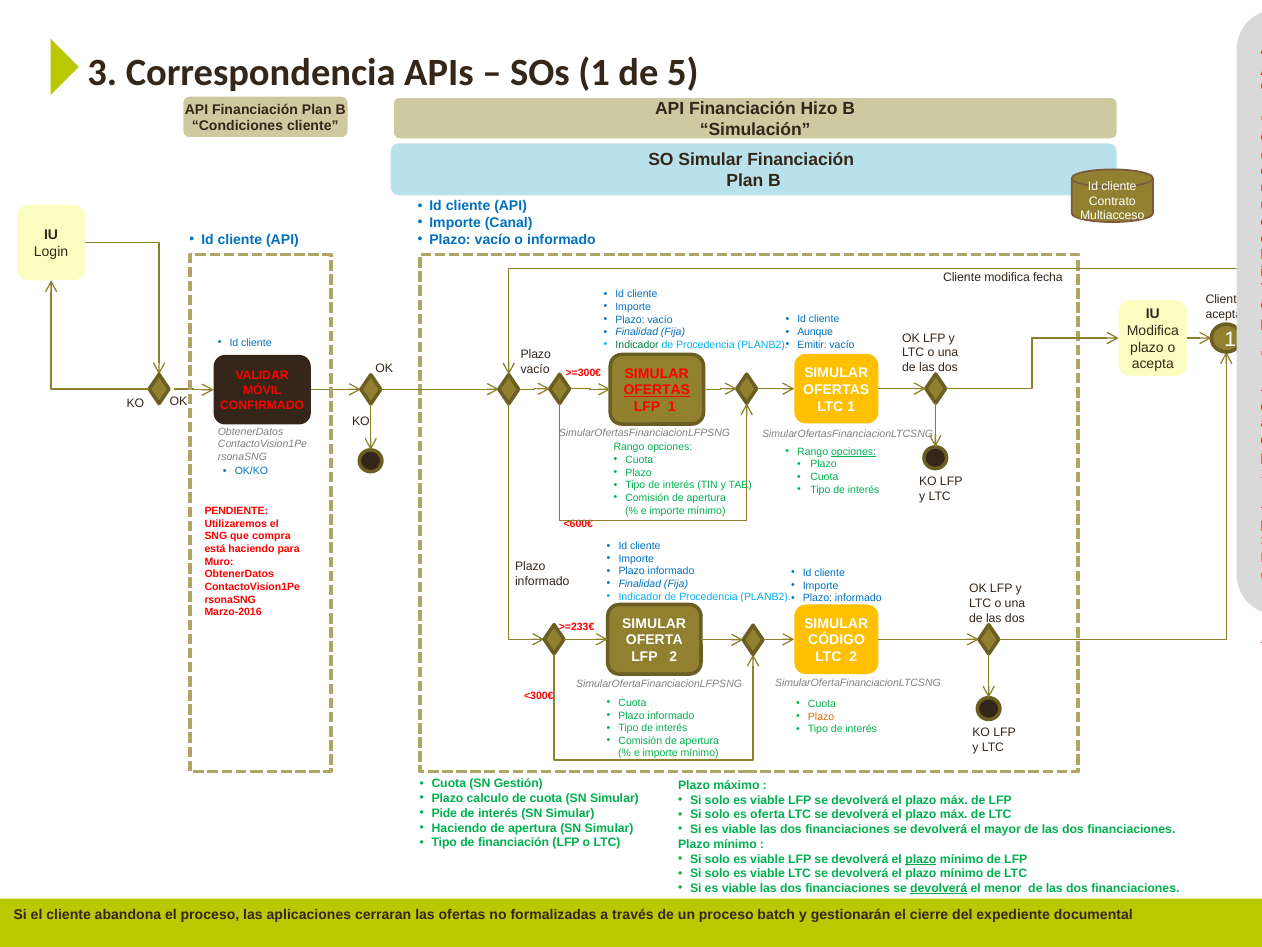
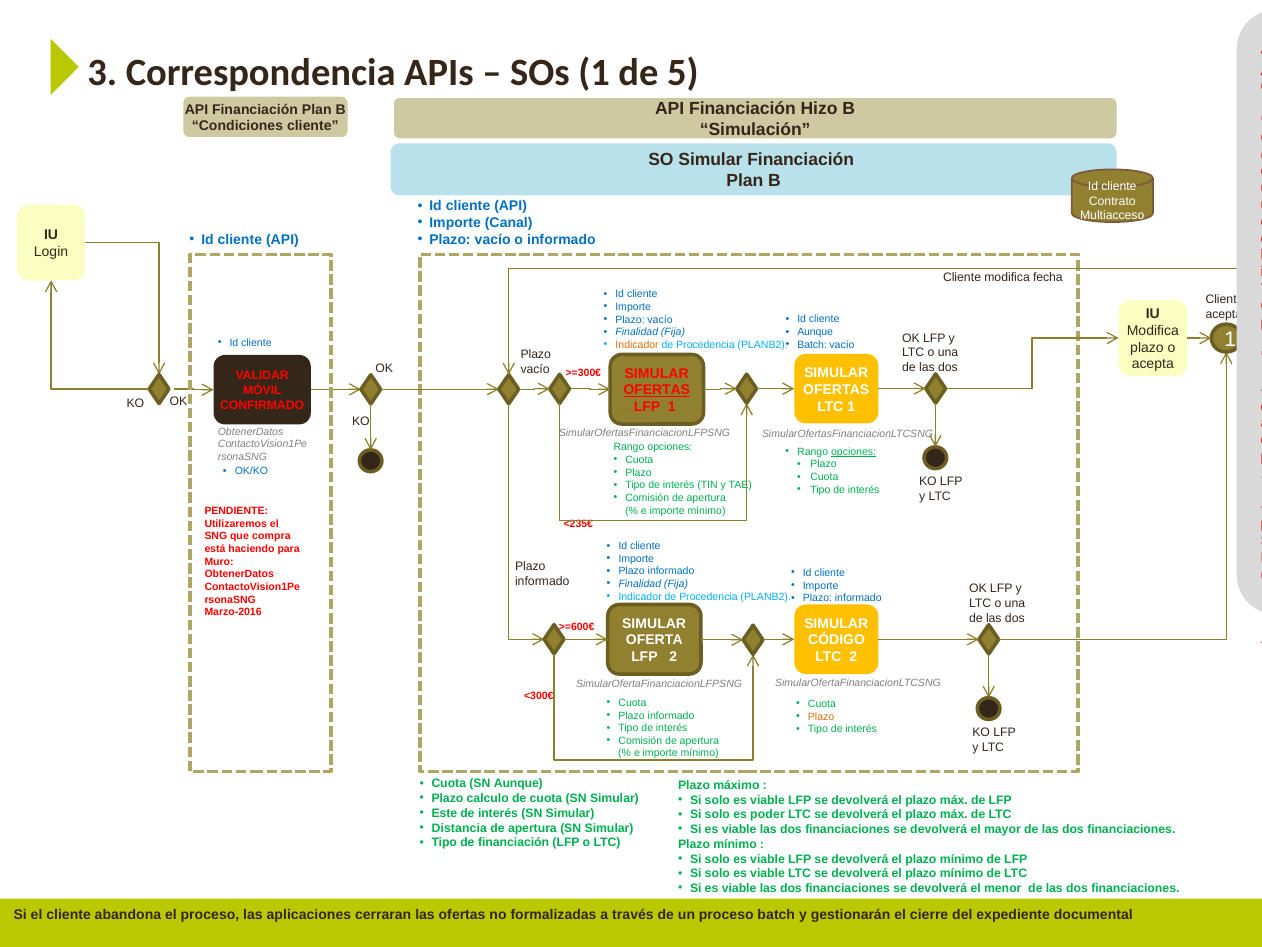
Indicador at (637, 345) colour: green -> orange
Emitir at (812, 345): Emitir -> Batch
<600€: <600€ -> <235€
>=233€: >=233€ -> >=600€
SN Gestión: Gestión -> Aunque
Pide at (444, 813): Pide -> Este
es oferta: oferta -> poder
Haciendo at (459, 828): Haciendo -> Distancia
plazo at (921, 859) underline: present -> none
devolverá at (939, 888) underline: present -> none
